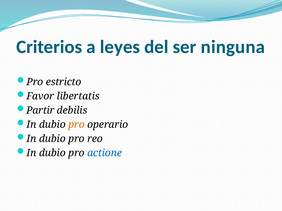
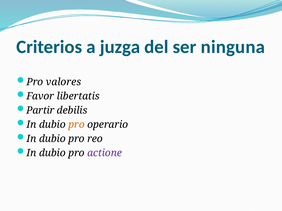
leyes: leyes -> juzga
estricto: estricto -> valores
actione colour: blue -> purple
